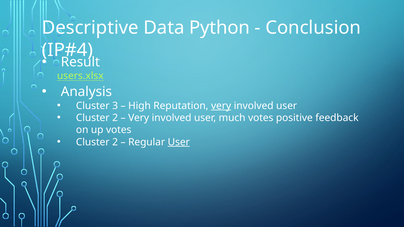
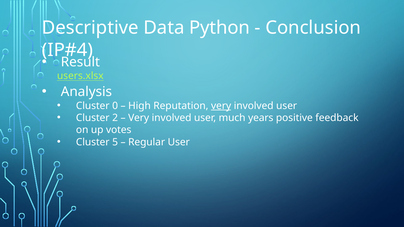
3: 3 -> 0
much votes: votes -> years
2 at (115, 142): 2 -> 5
User at (179, 142) underline: present -> none
